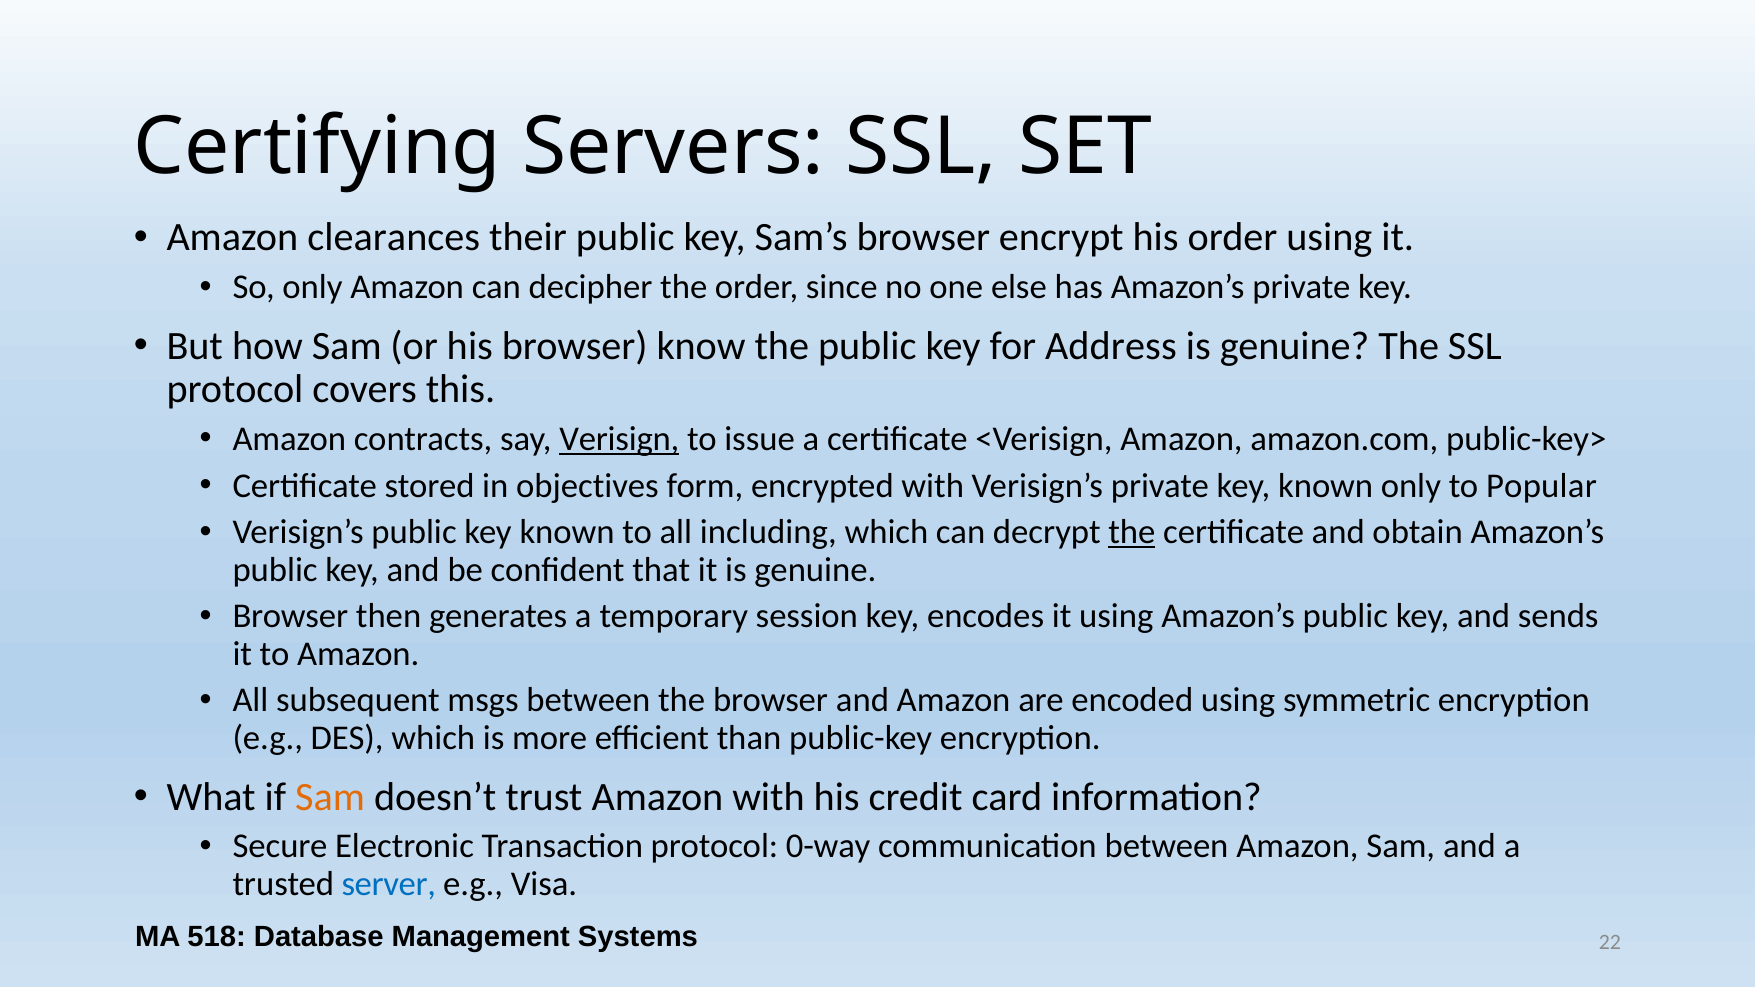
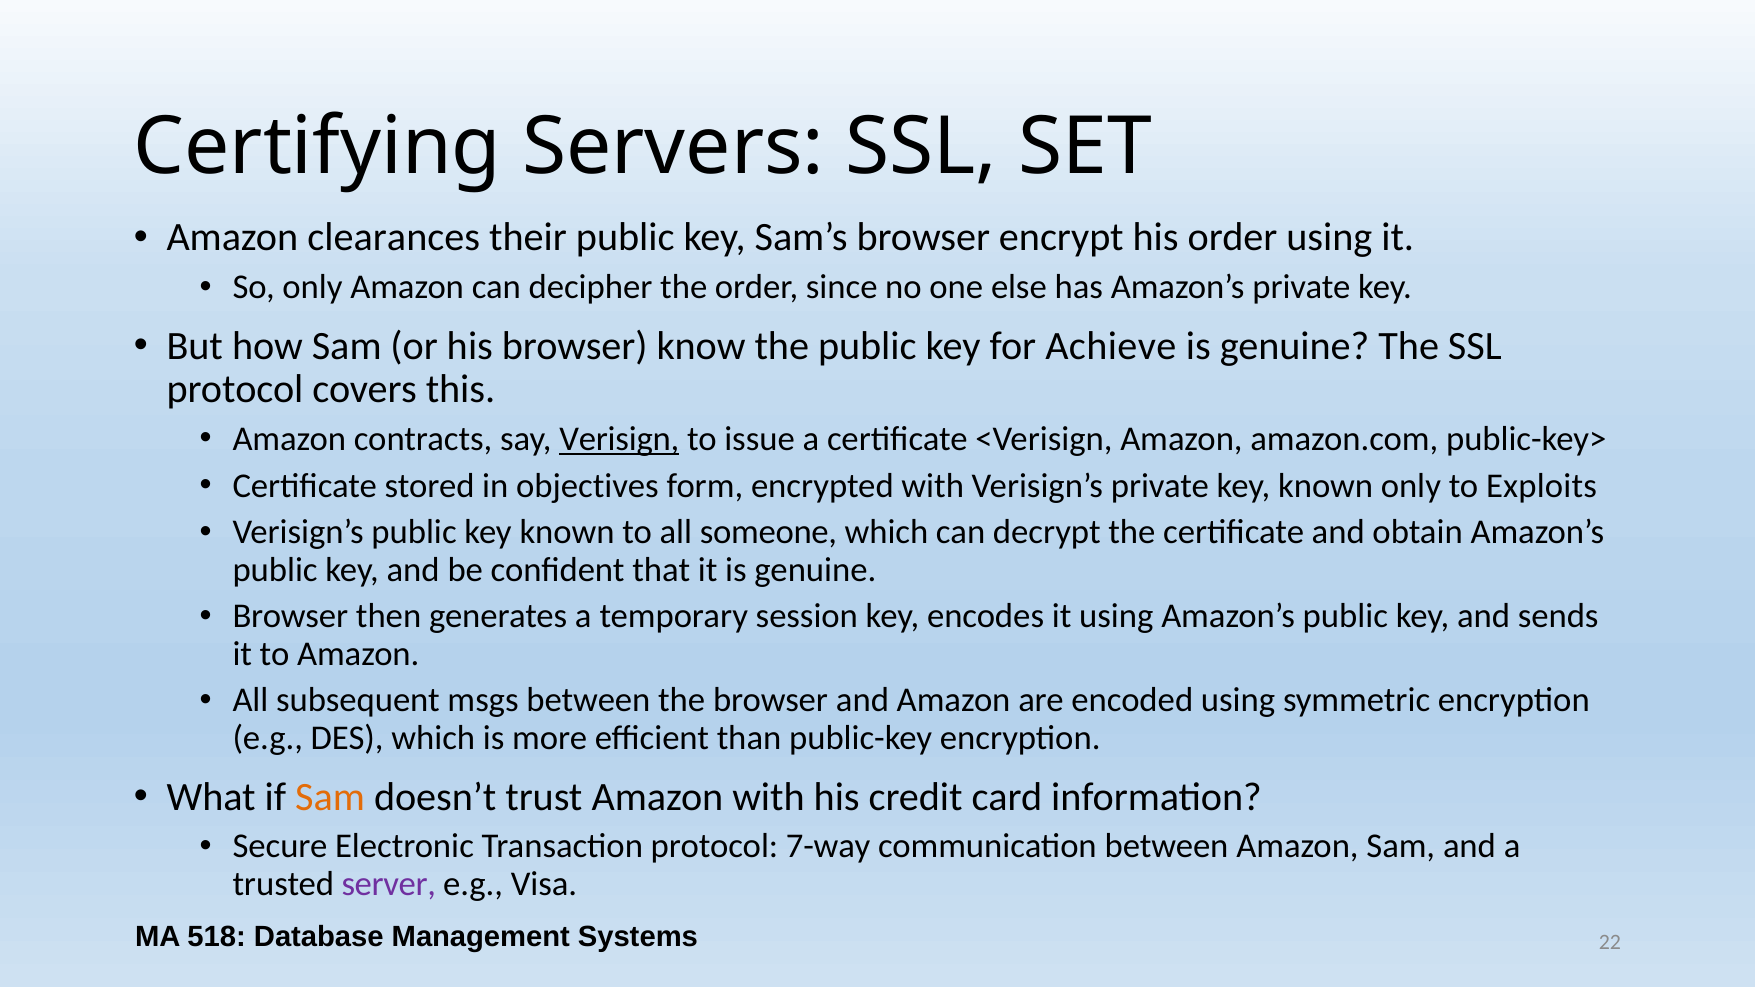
Address: Address -> Achieve
Popular: Popular -> Exploits
including: including -> someone
the at (1132, 532) underline: present -> none
0-way: 0-way -> 7-way
server colour: blue -> purple
